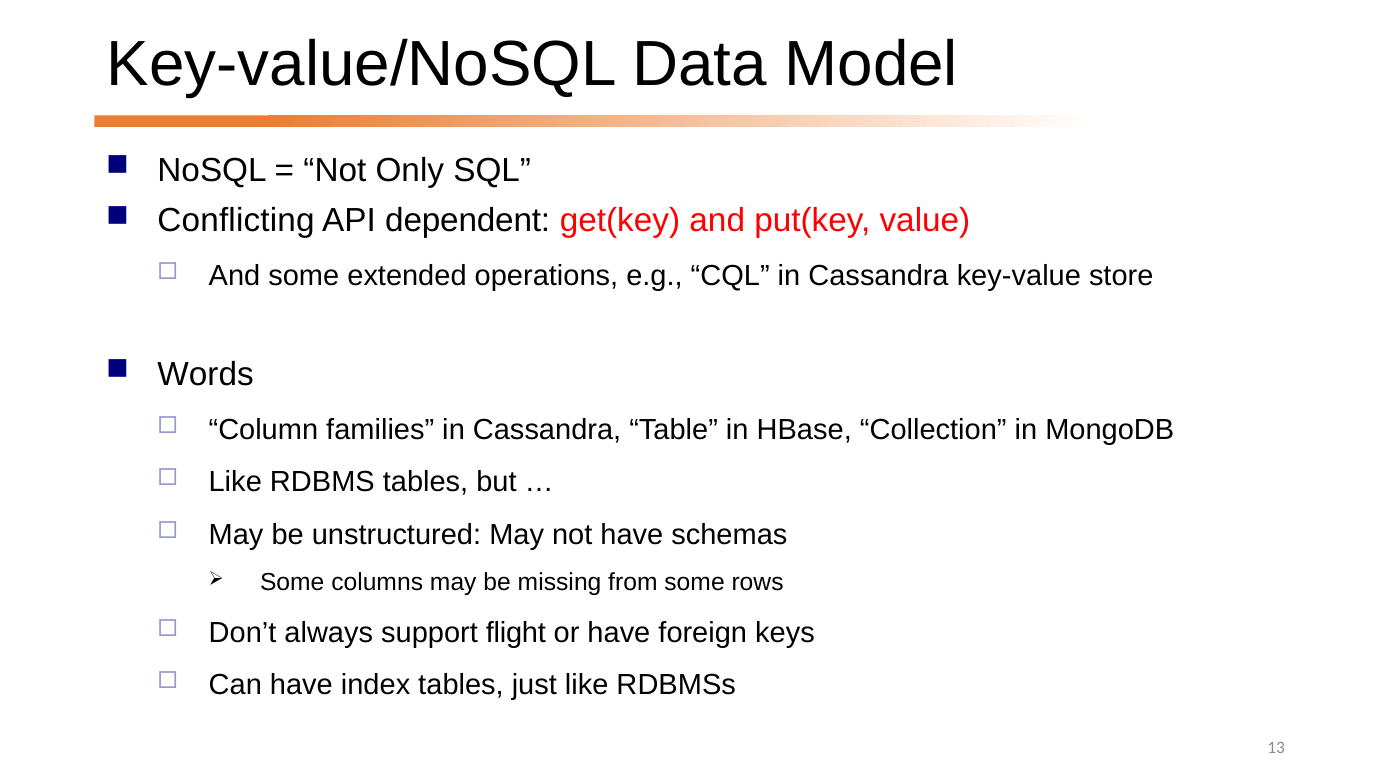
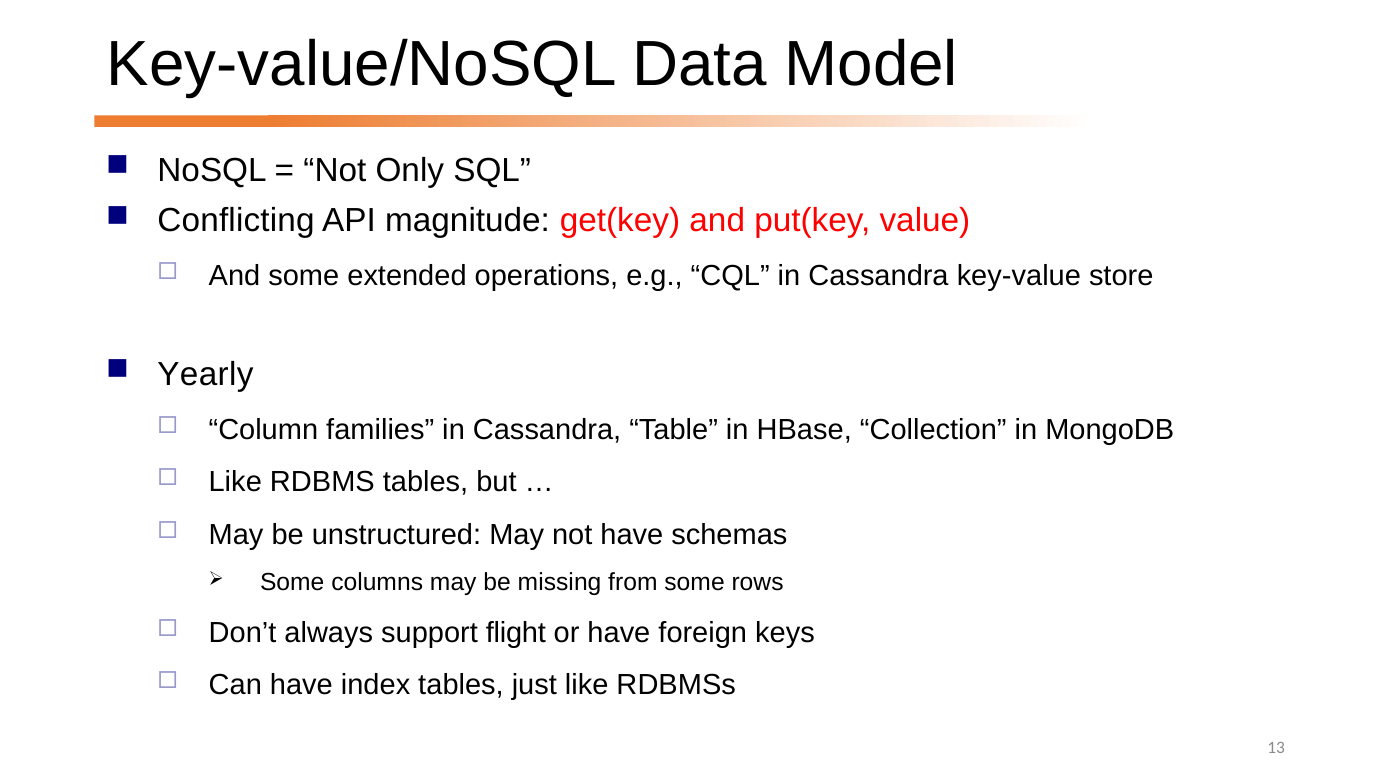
dependent: dependent -> magnitude
Words: Words -> Yearly
